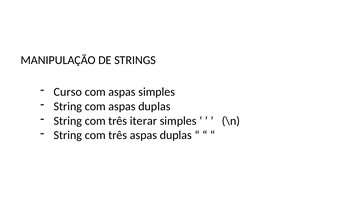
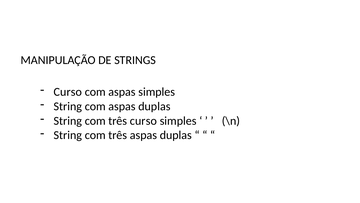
três iterar: iterar -> curso
